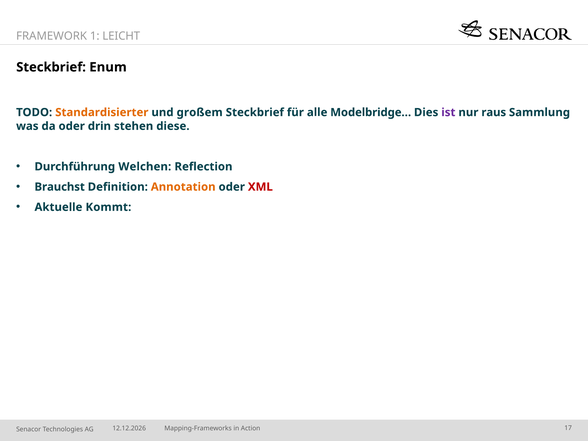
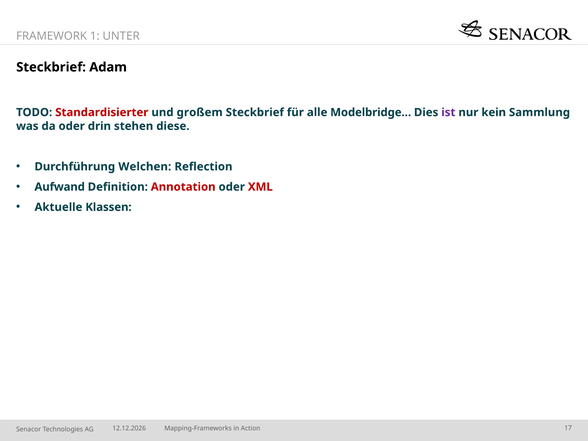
LEICHT: LEICHT -> UNTER
Enum: Enum -> Adam
Standardisierter colour: orange -> red
raus: raus -> kein
Brauchst: Brauchst -> Aufwand
Annotation colour: orange -> red
Kommt: Kommt -> Klassen
